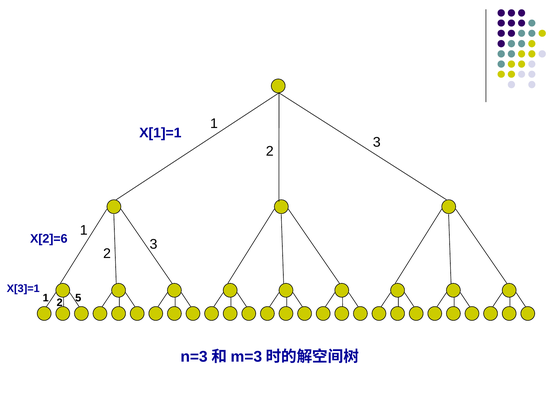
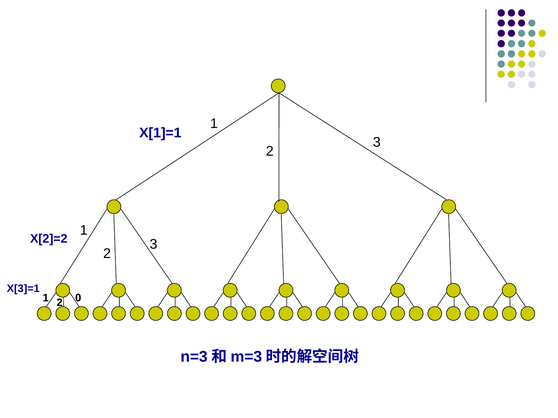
X[2]=6: X[2]=6 -> X[2]=2
5: 5 -> 0
